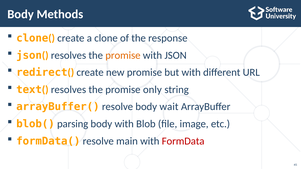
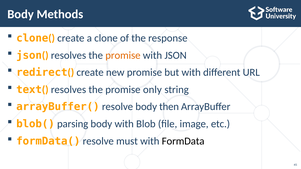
wait: wait -> then
main: main -> must
FormData colour: red -> black
